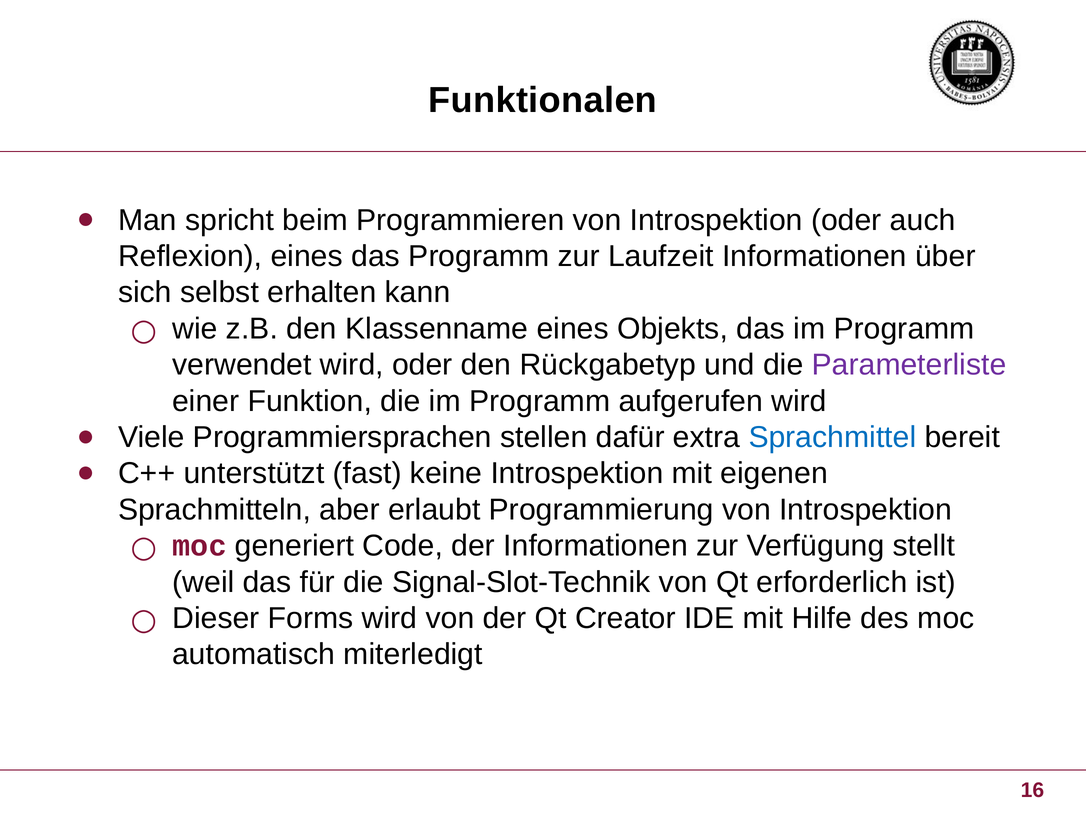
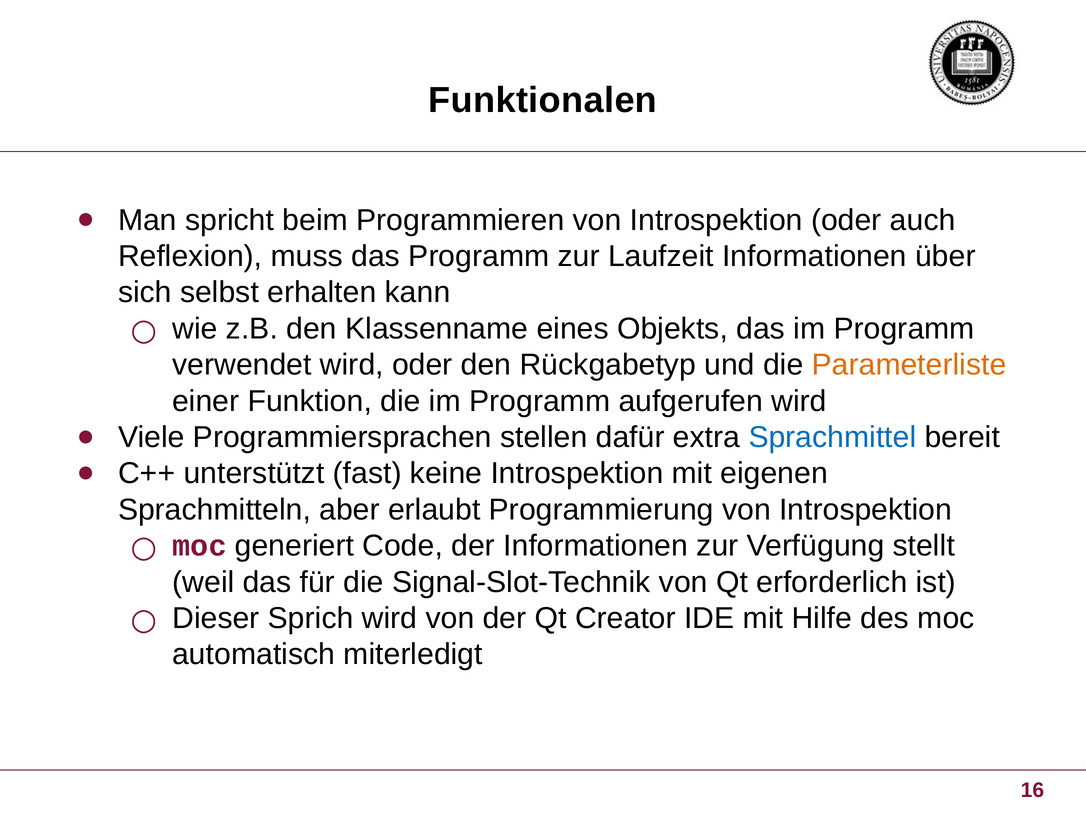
Reflexion eines: eines -> muss
Parameterliste colour: purple -> orange
Forms: Forms -> Sprich
